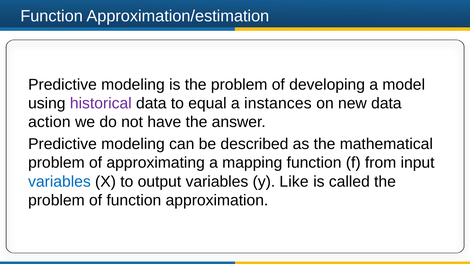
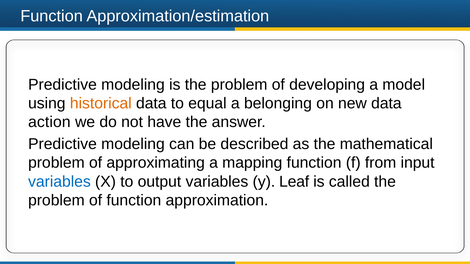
historical colour: purple -> orange
instances: instances -> belonging
Like: Like -> Leaf
